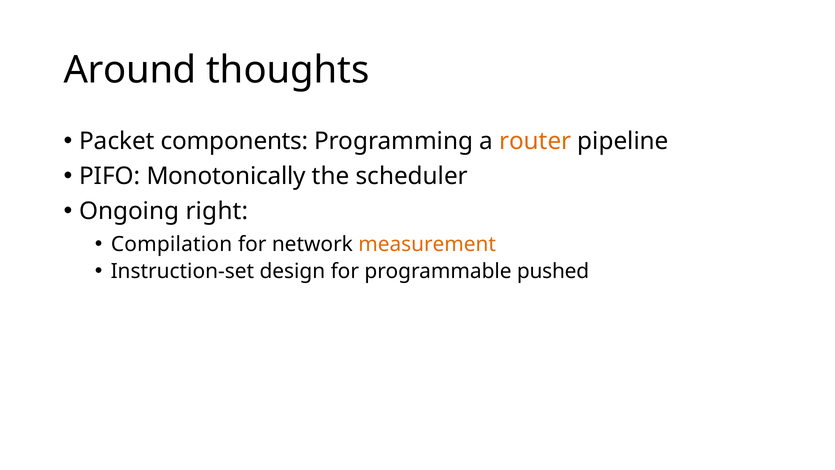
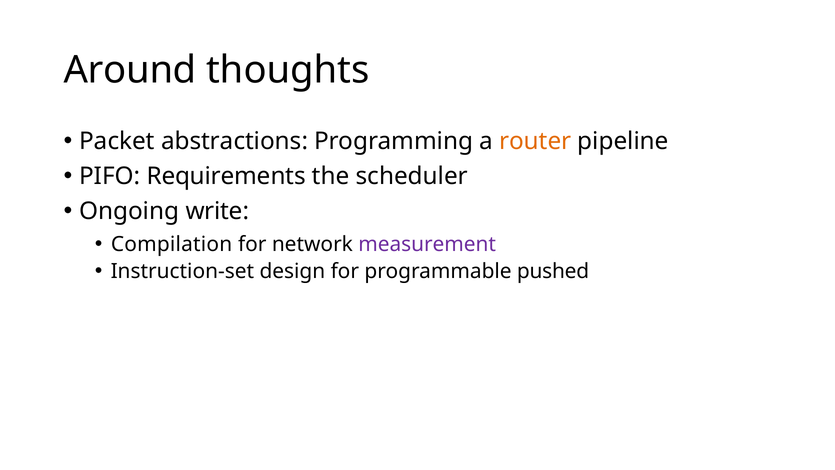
components: components -> abstractions
Monotonically: Monotonically -> Requirements
right: right -> write
measurement colour: orange -> purple
